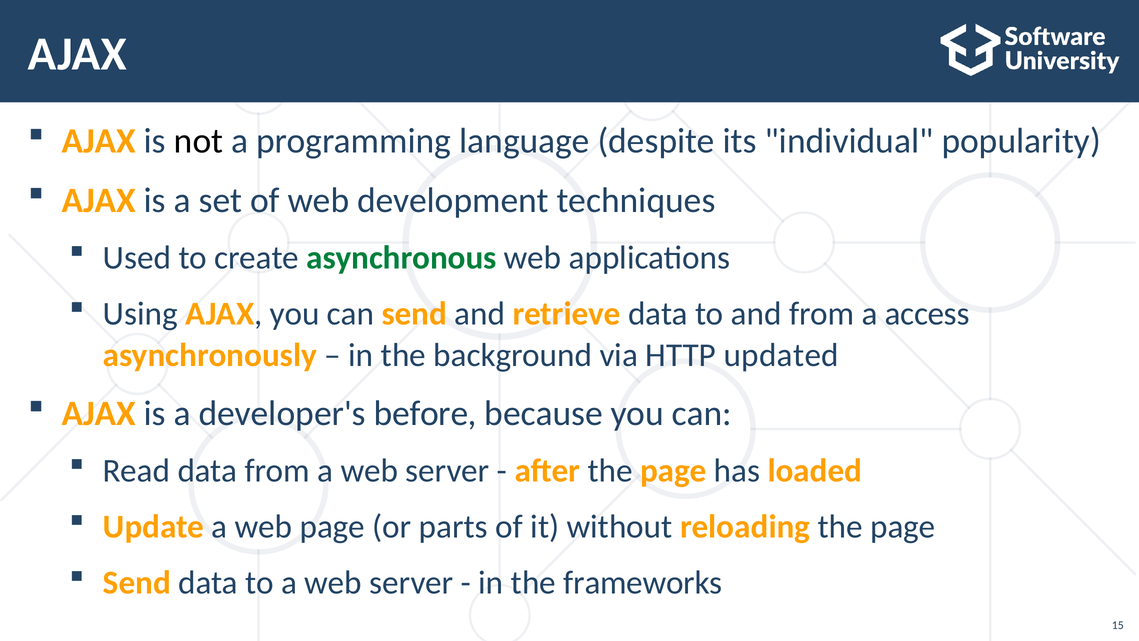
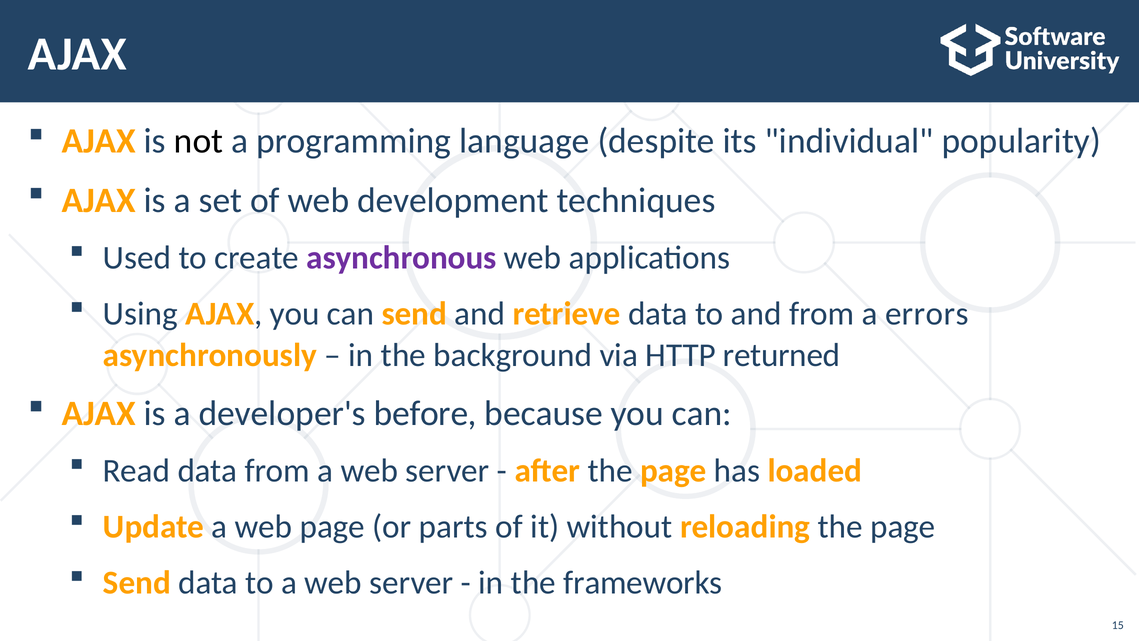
asynchronous colour: green -> purple
access: access -> errors
updated: updated -> returned
